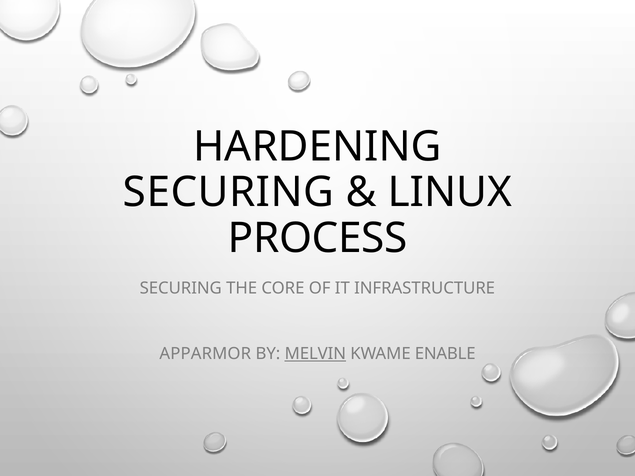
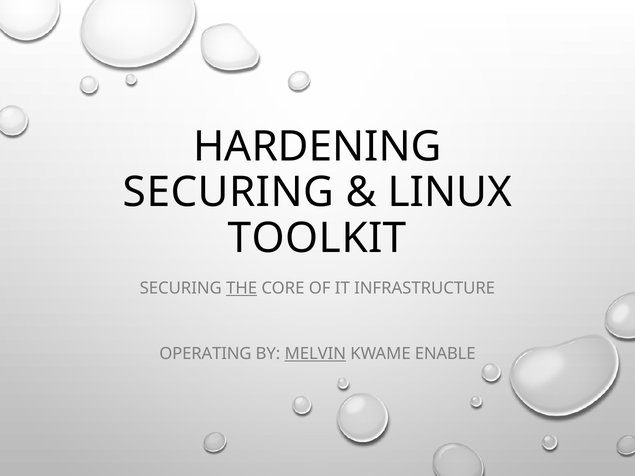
PROCESS: PROCESS -> TOOLKIT
THE underline: none -> present
APPARMOR: APPARMOR -> OPERATING
